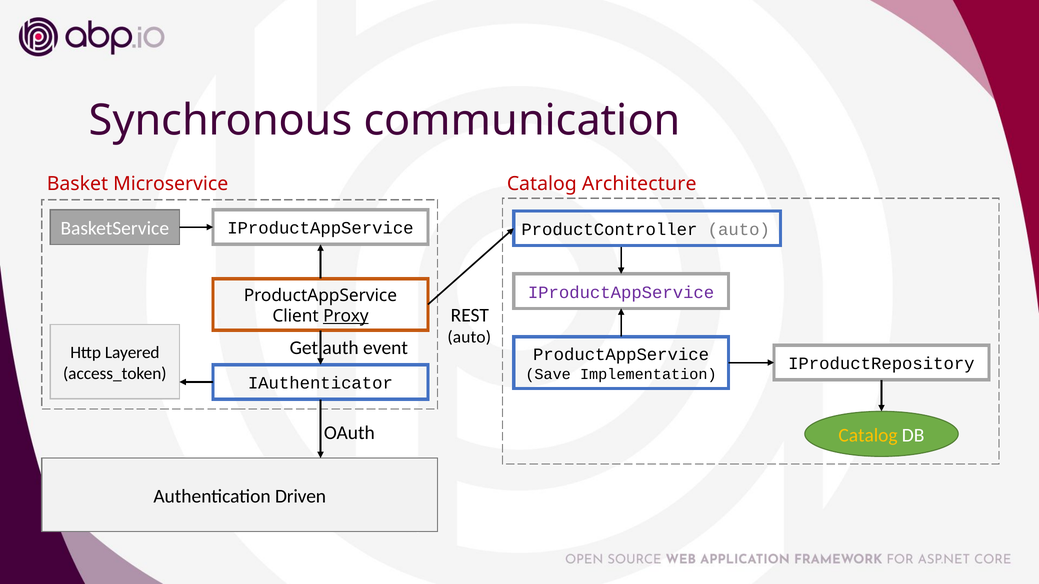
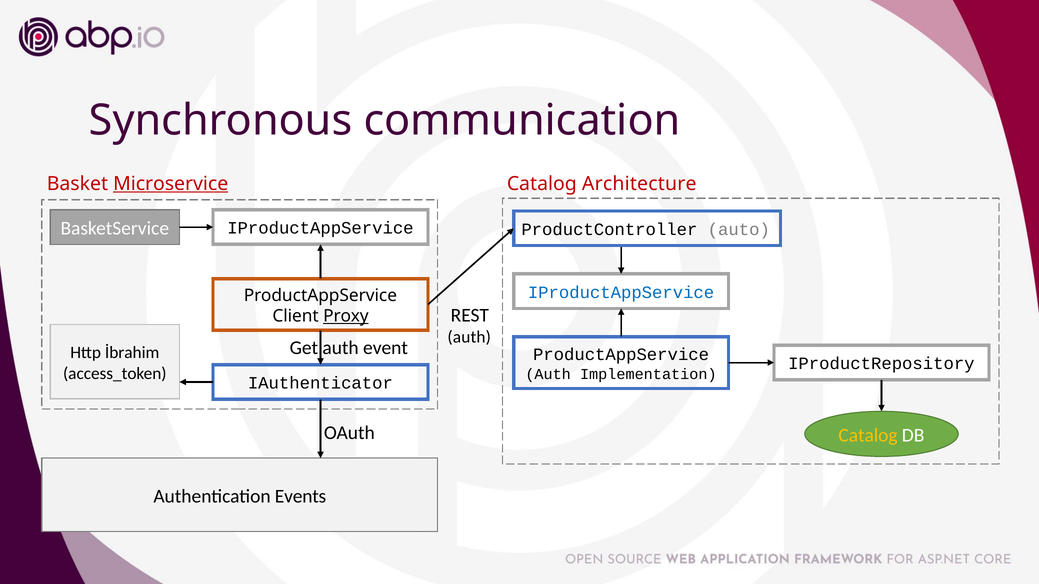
Microservice underline: none -> present
IProductAppService at (621, 293) colour: purple -> blue
auto at (469, 337): auto -> auth
Layered: Layered -> İbrahim
Save at (548, 374): Save -> Auth
Driven: Driven -> Events
